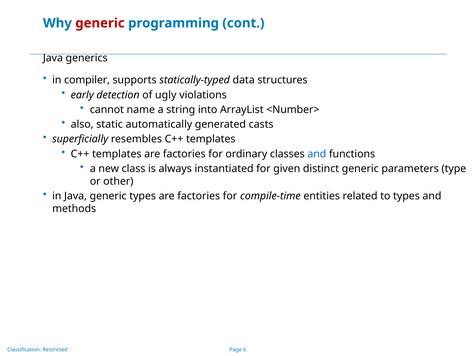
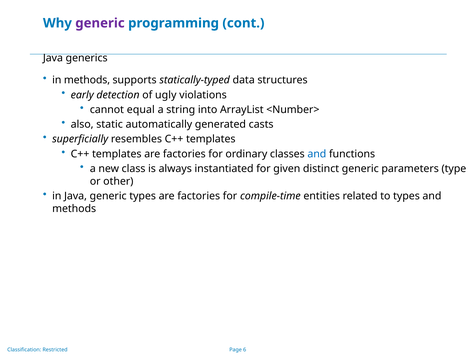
generic at (100, 23) colour: red -> purple
in compiler: compiler -> methods
name: name -> equal
